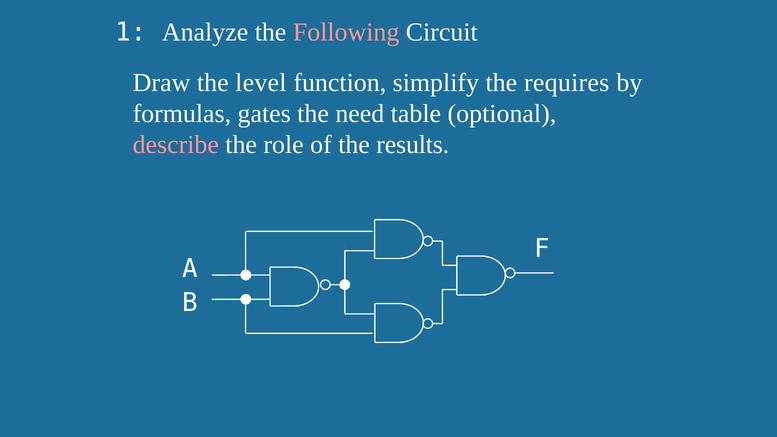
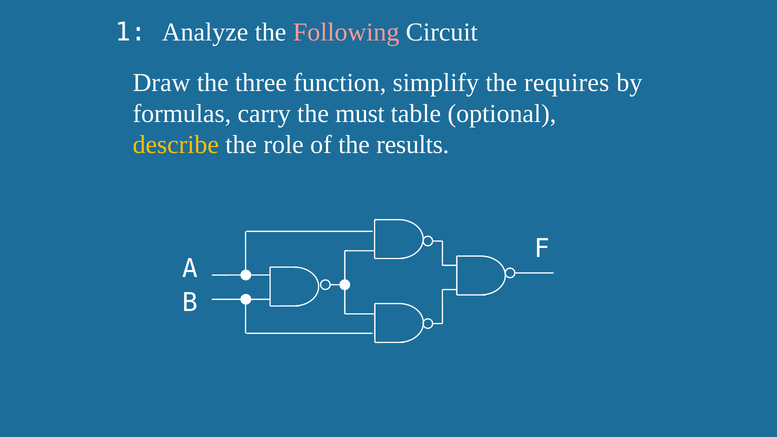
level: level -> three
gates: gates -> carry
need: need -> must
describe colour: pink -> yellow
